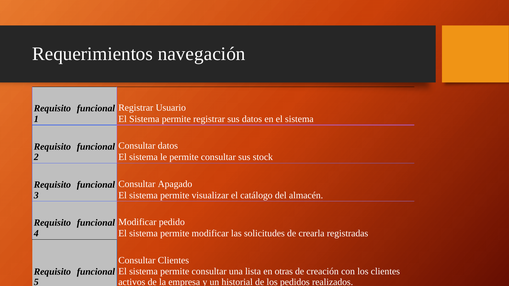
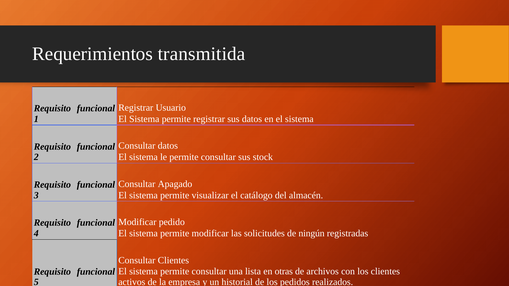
navegación: navegación -> transmitida
crearla: crearla -> ningún
creación: creación -> archivos
